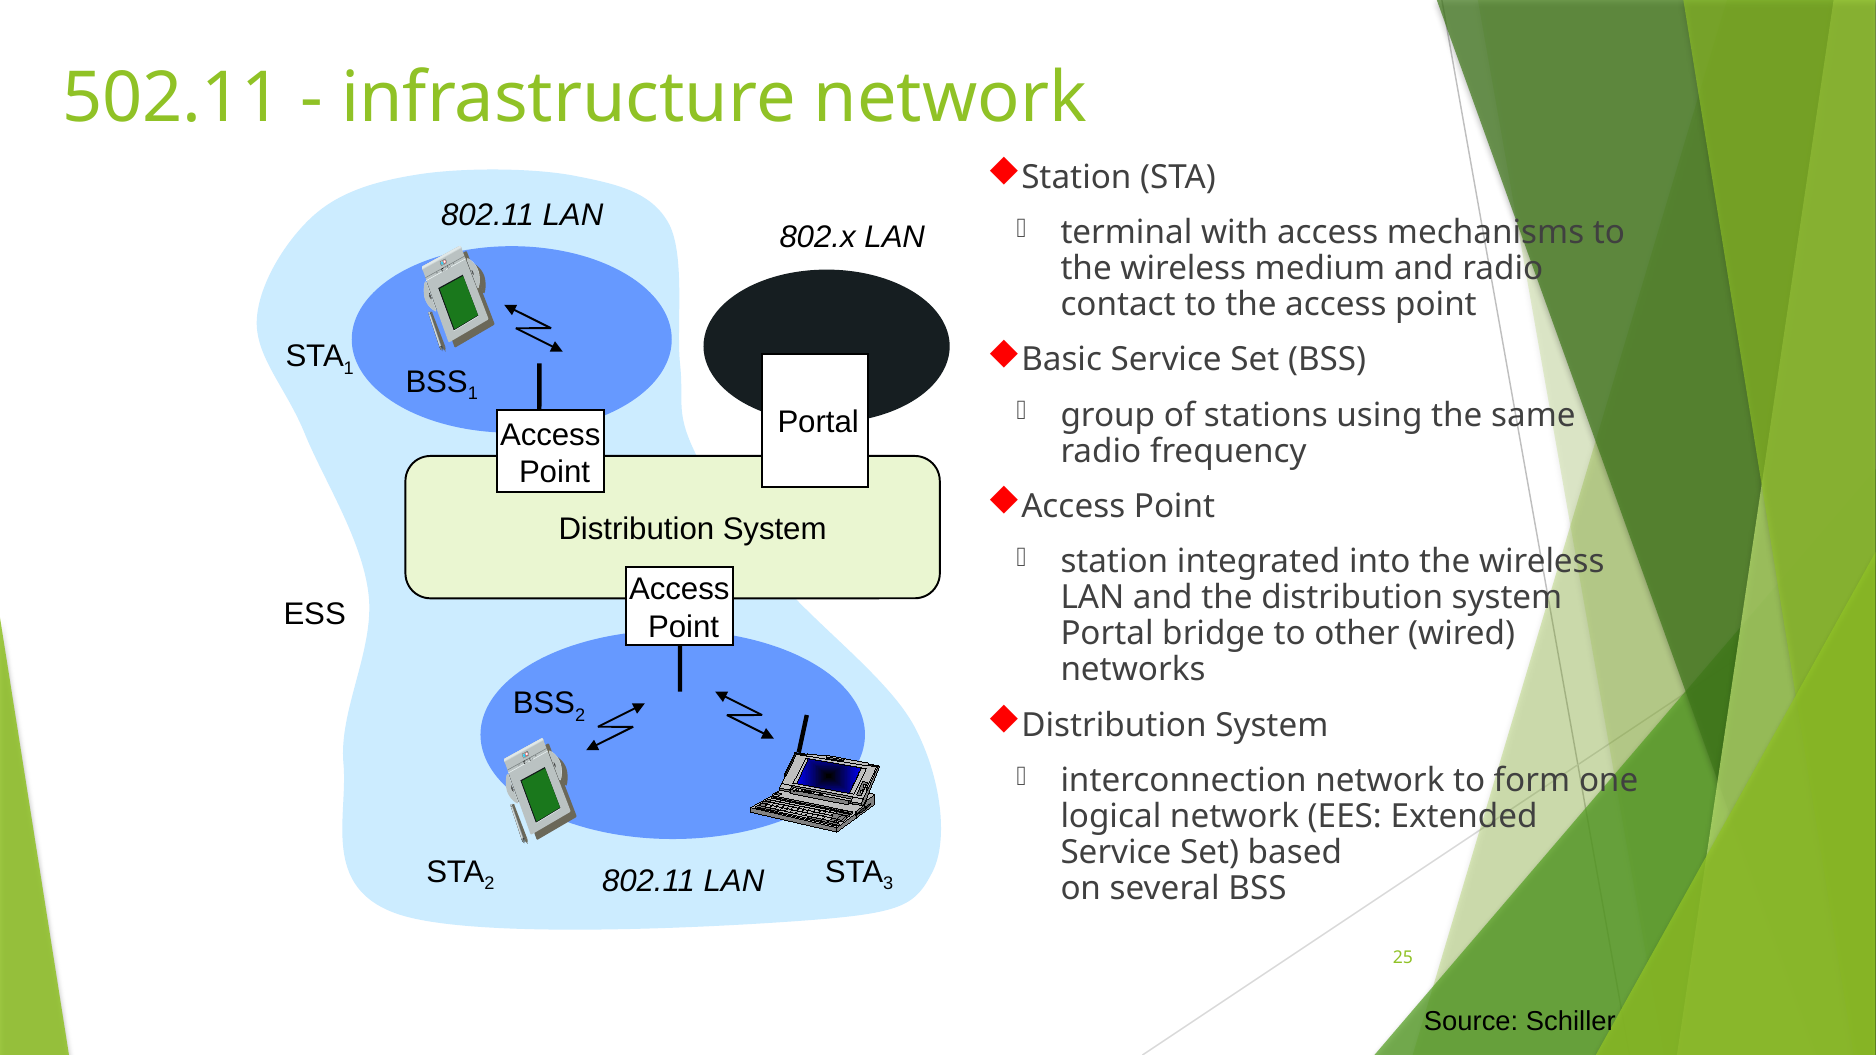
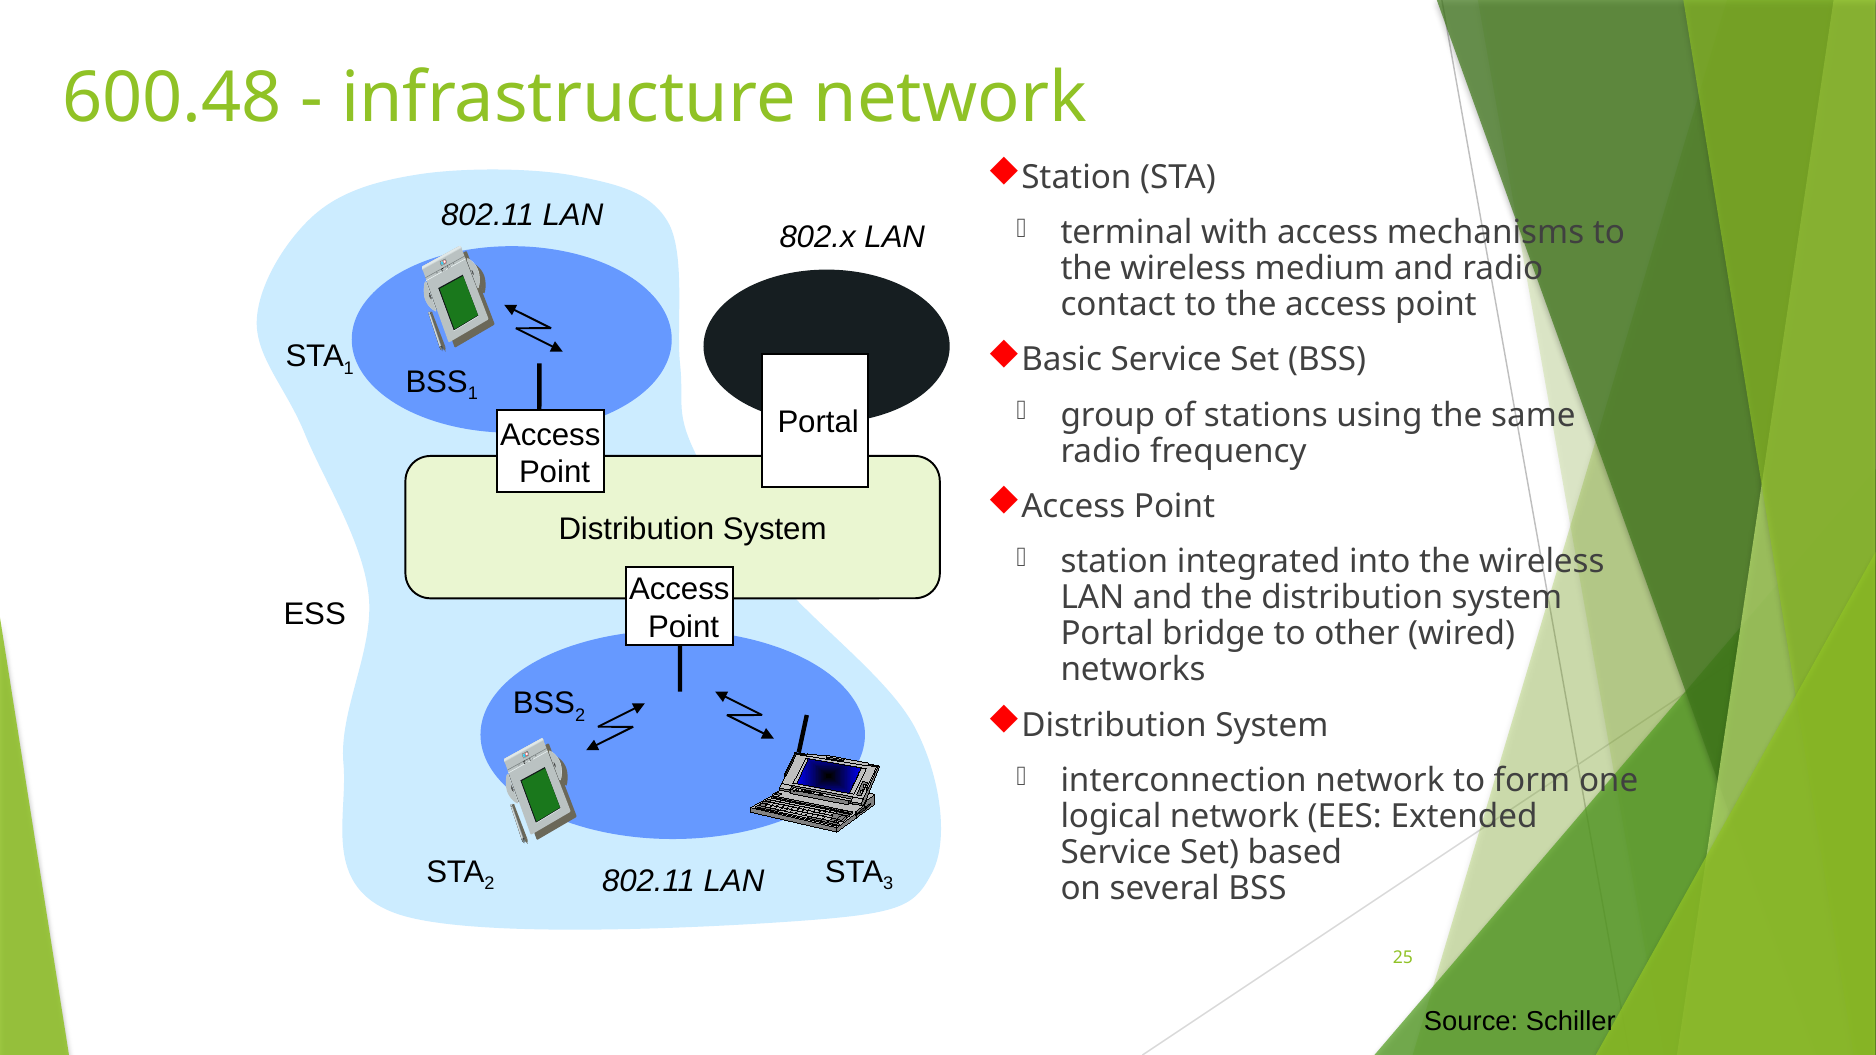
502.11: 502.11 -> 600.48
